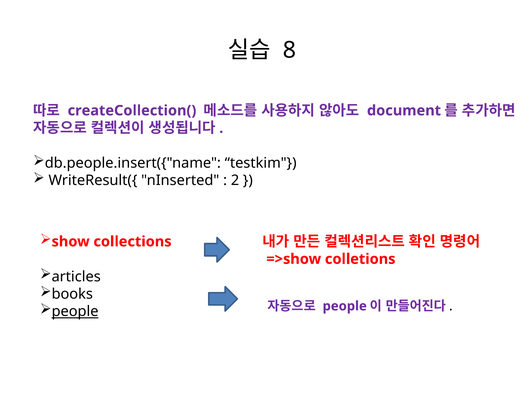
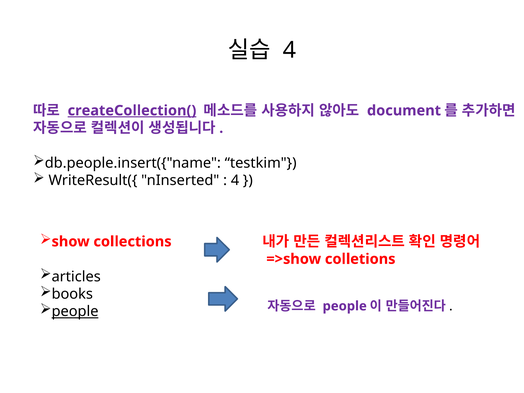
8 at (290, 50): 8 -> 4
createCollection( underline: none -> present
2 at (235, 180): 2 -> 4
